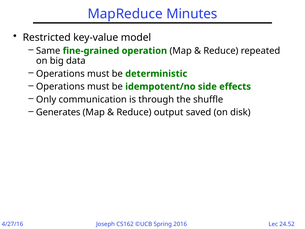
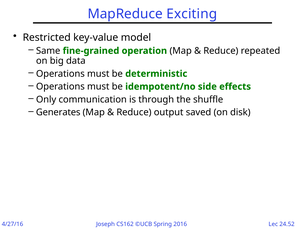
Minutes: Minutes -> Exciting
